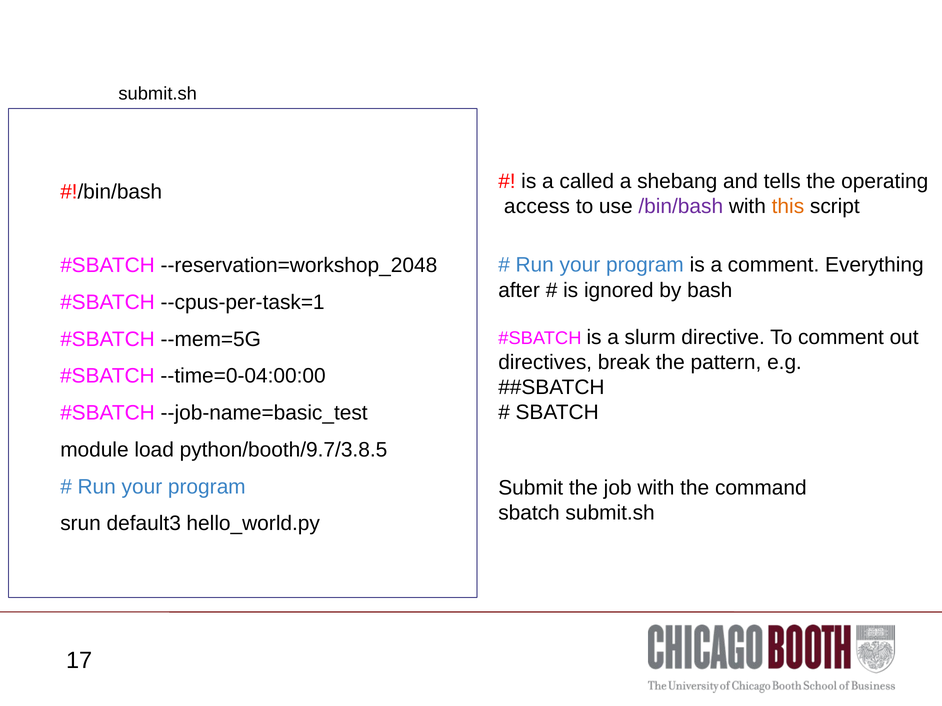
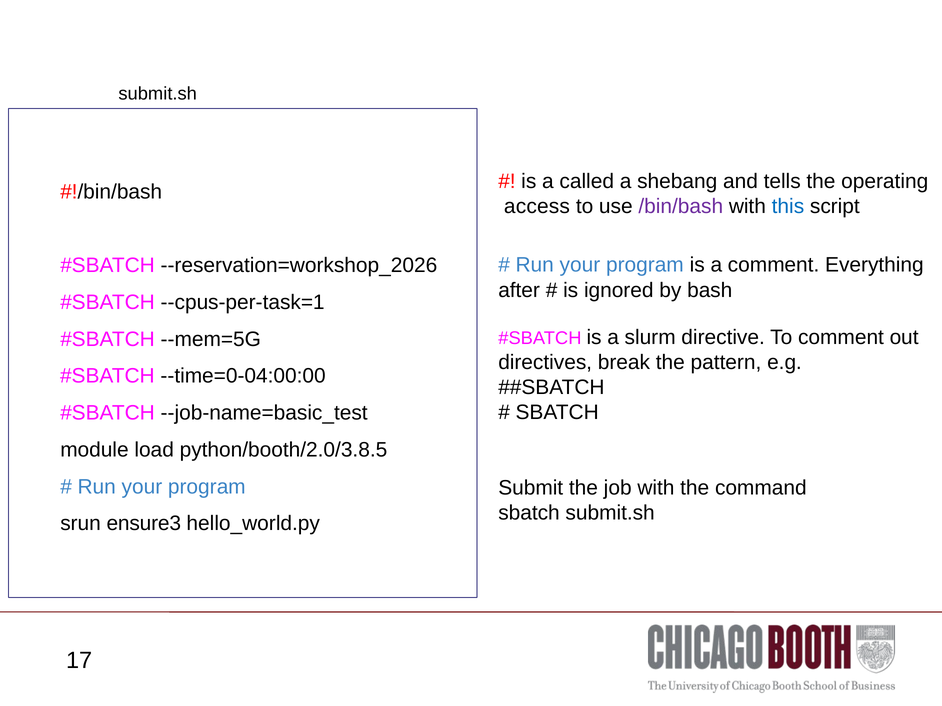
this colour: orange -> blue
--reservation=workshop_2048: --reservation=workshop_2048 -> --reservation=workshop_2026
python/booth/9.7/3.8.5: python/booth/9.7/3.8.5 -> python/booth/2.0/3.8.5
default3: default3 -> ensure3
